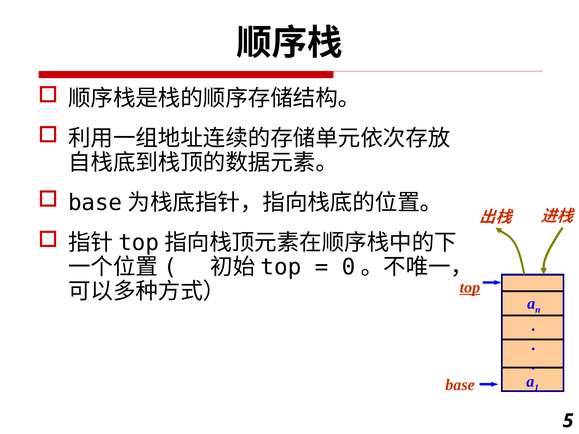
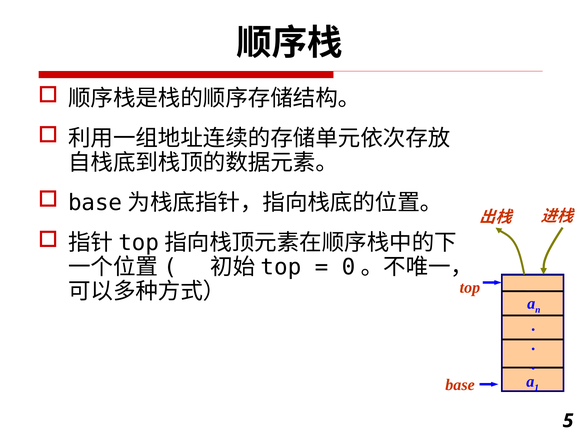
top underline: present -> none
